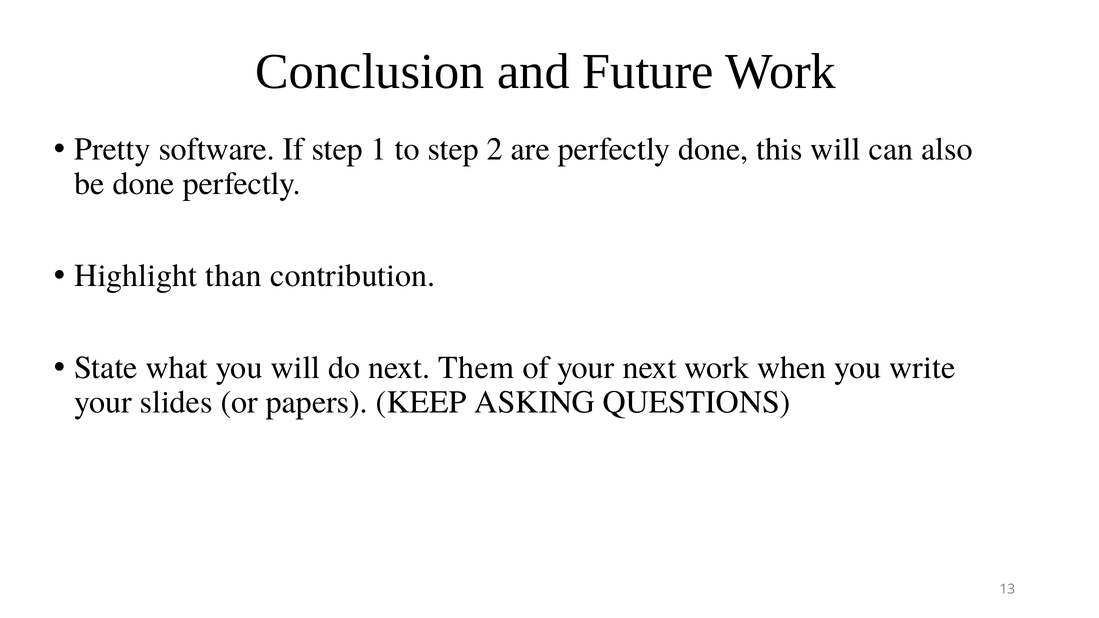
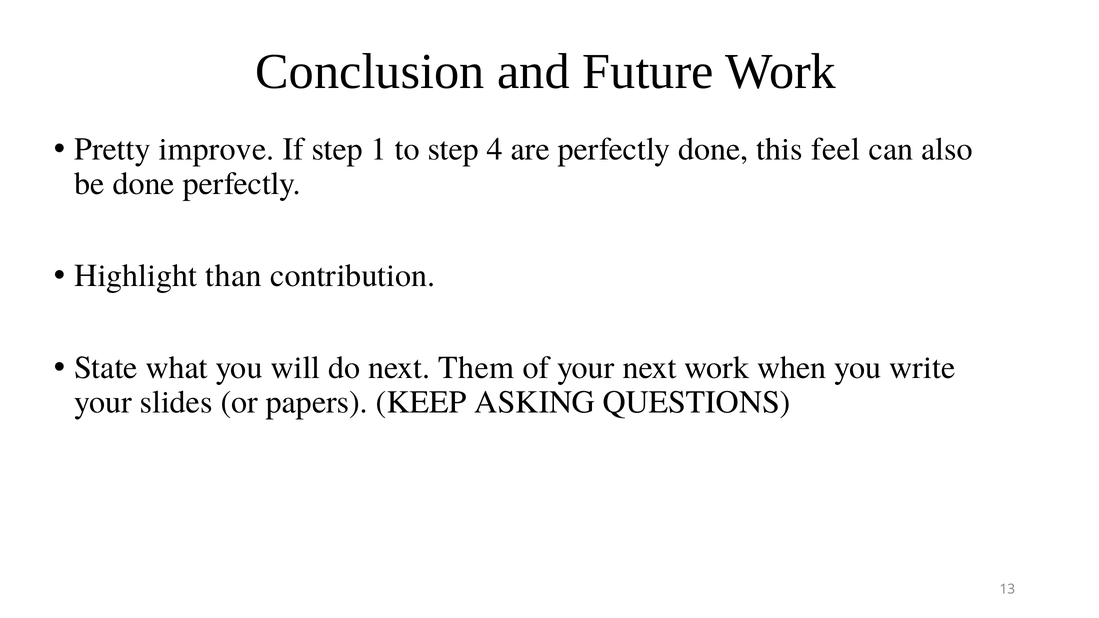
software: software -> improve
2: 2 -> 4
this will: will -> feel
